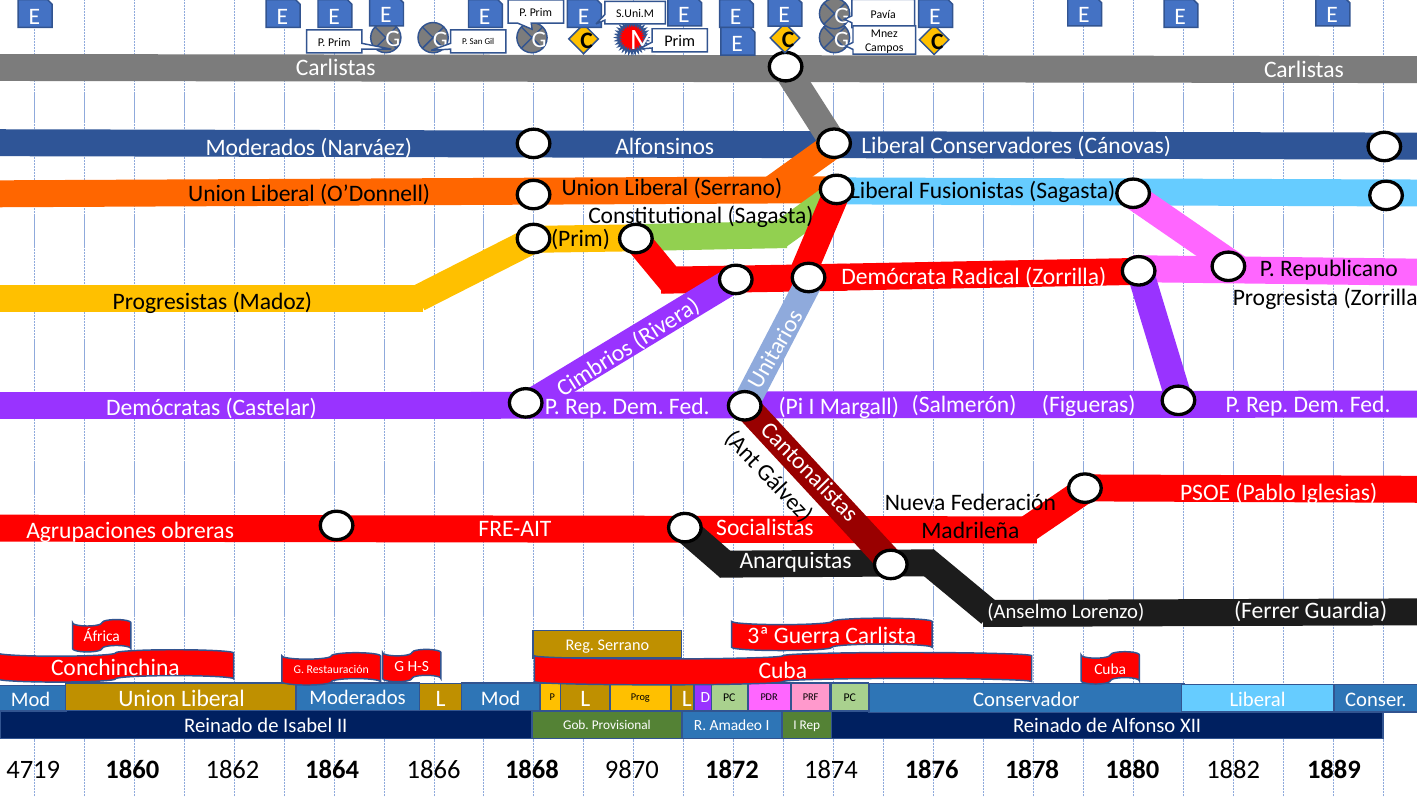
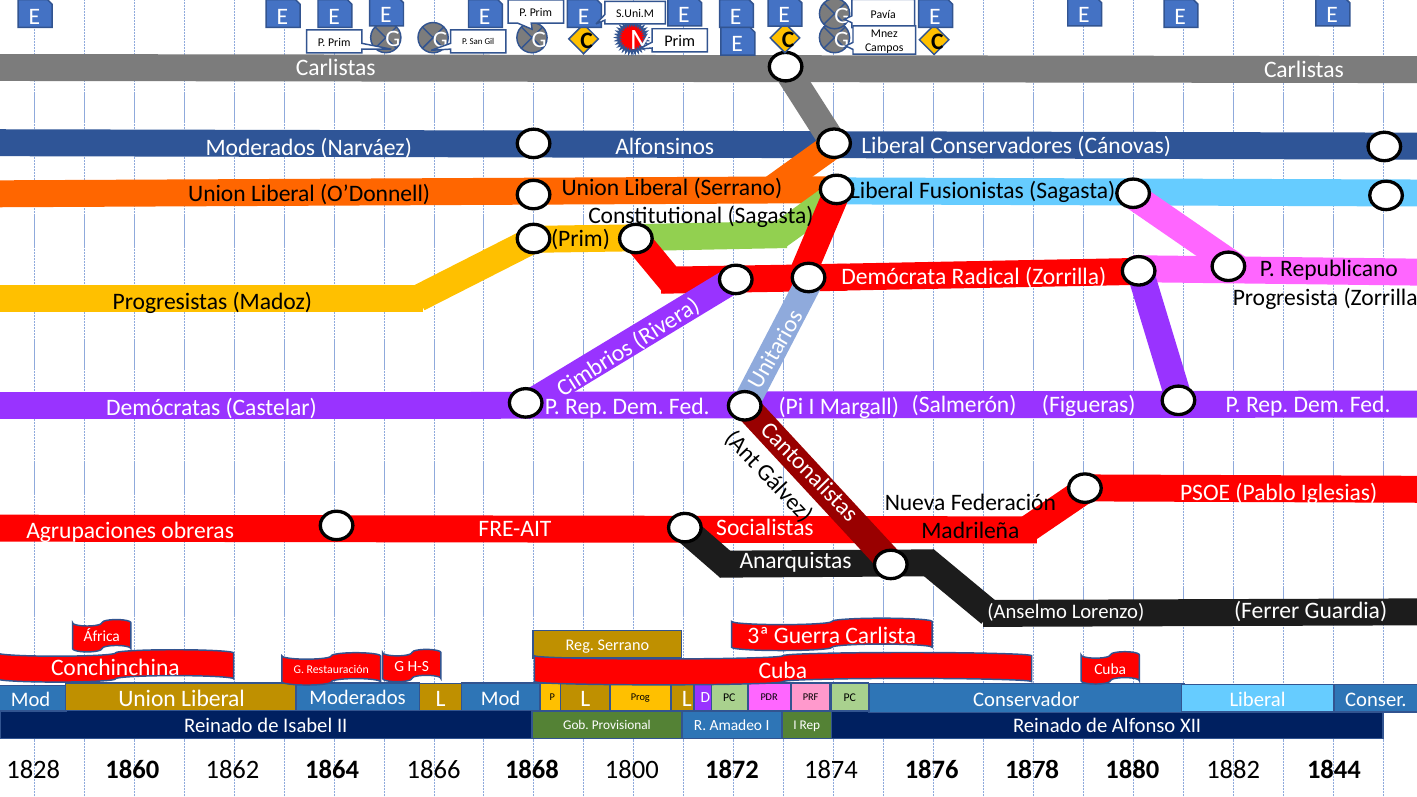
4719: 4719 -> 1828
9870: 9870 -> 1800
1889: 1889 -> 1844
